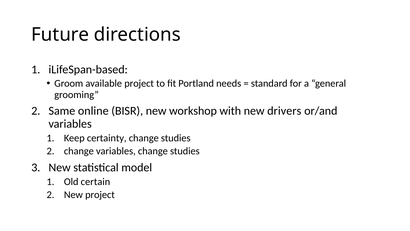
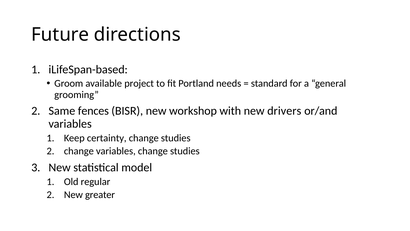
online: online -> fences
certain: certain -> regular
New project: project -> greater
